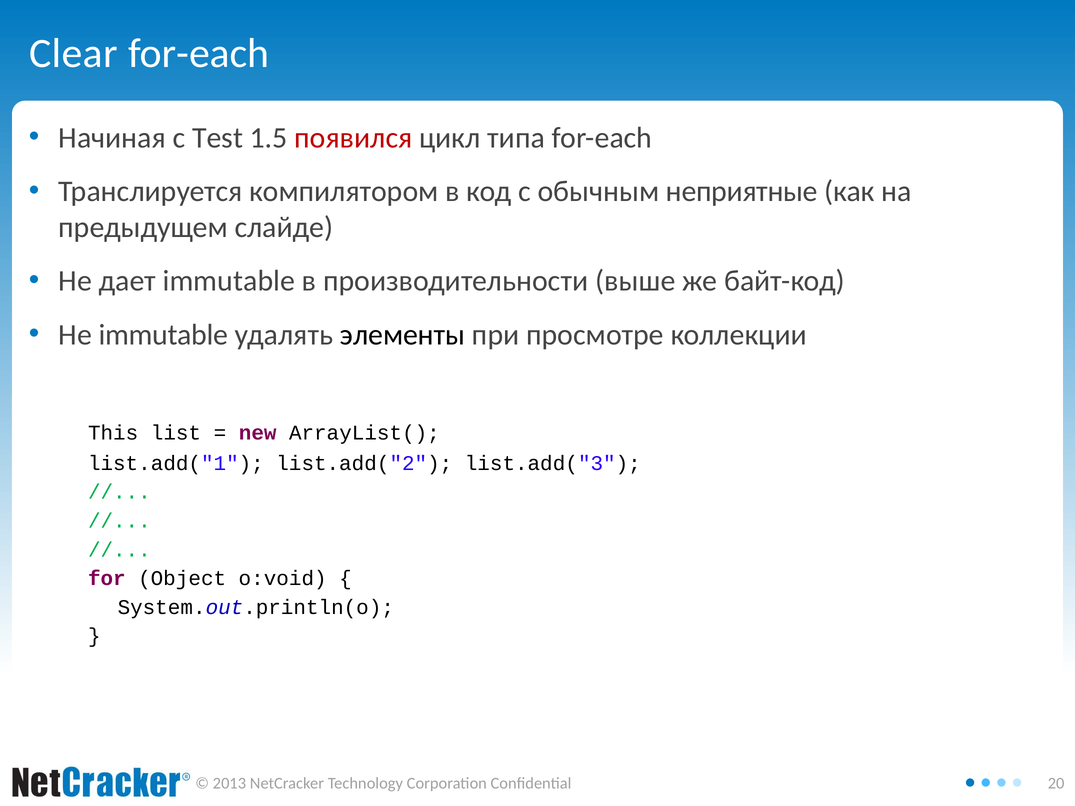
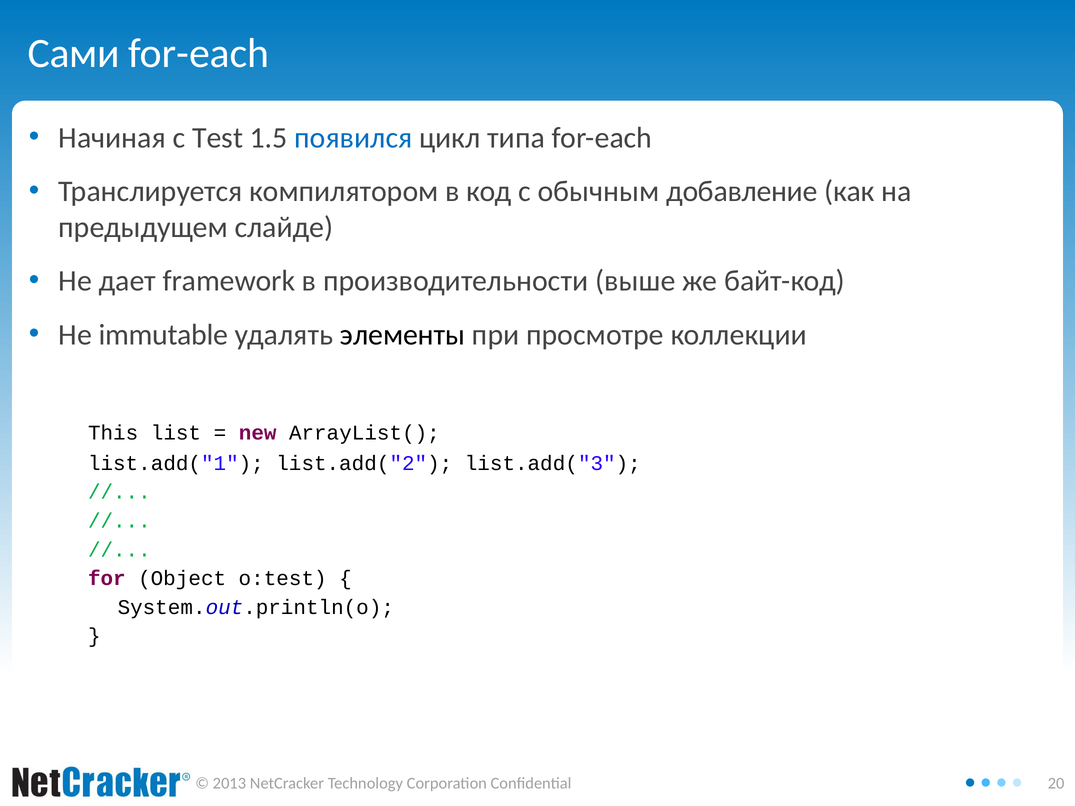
Clear: Clear -> Сами
появился colour: red -> blue
неприятные: неприятные -> добавление
дает immutable: immutable -> framework
o:void: o:void -> o:test
